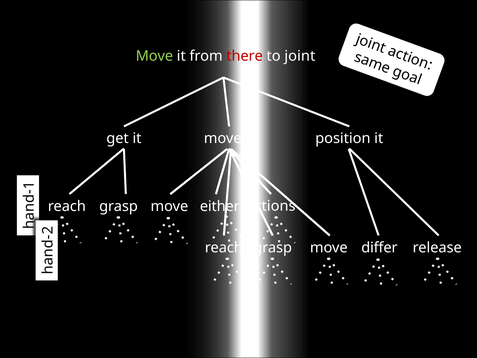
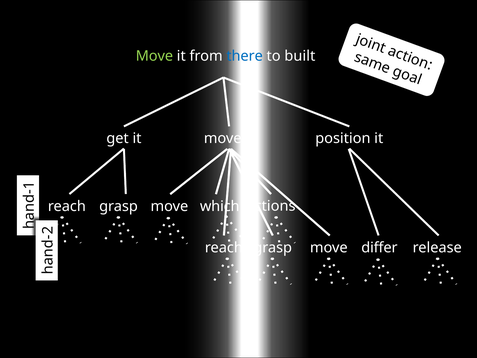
there colour: red -> blue
joint: joint -> built
either: either -> which
